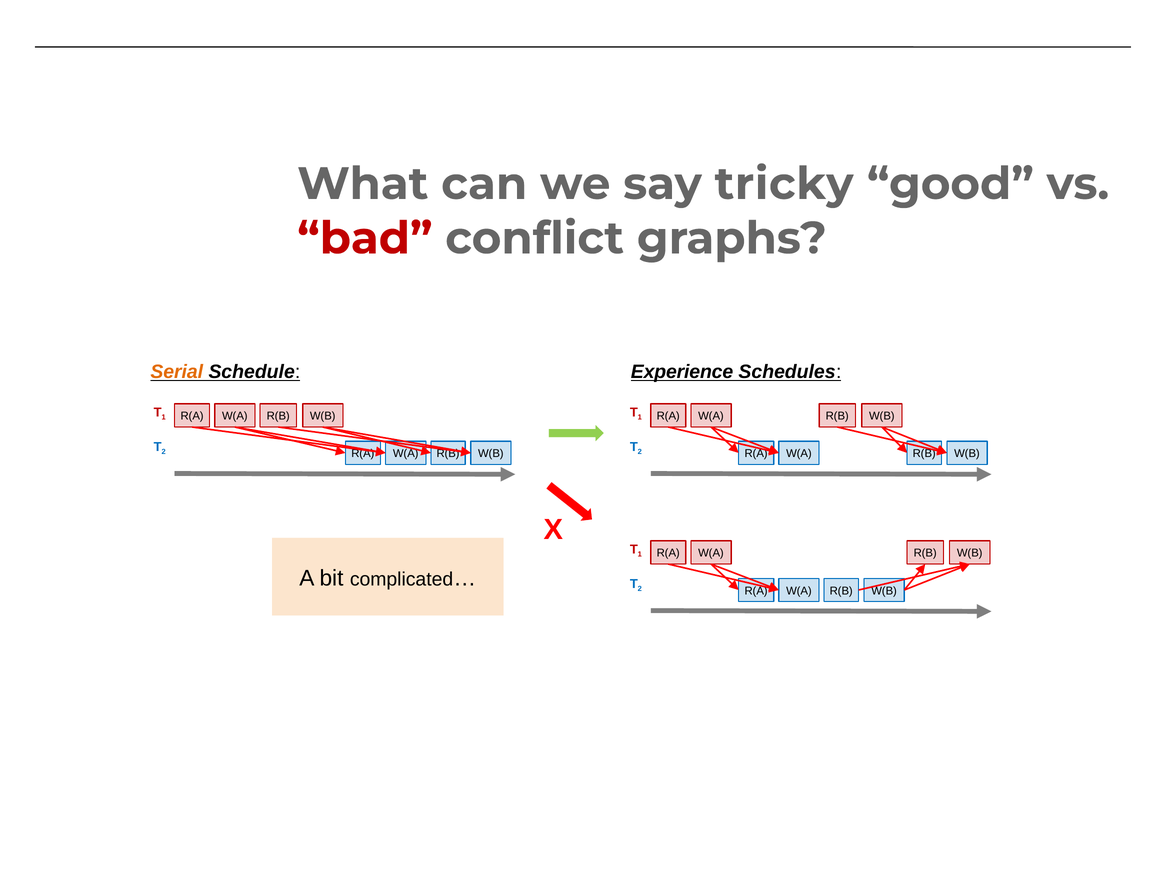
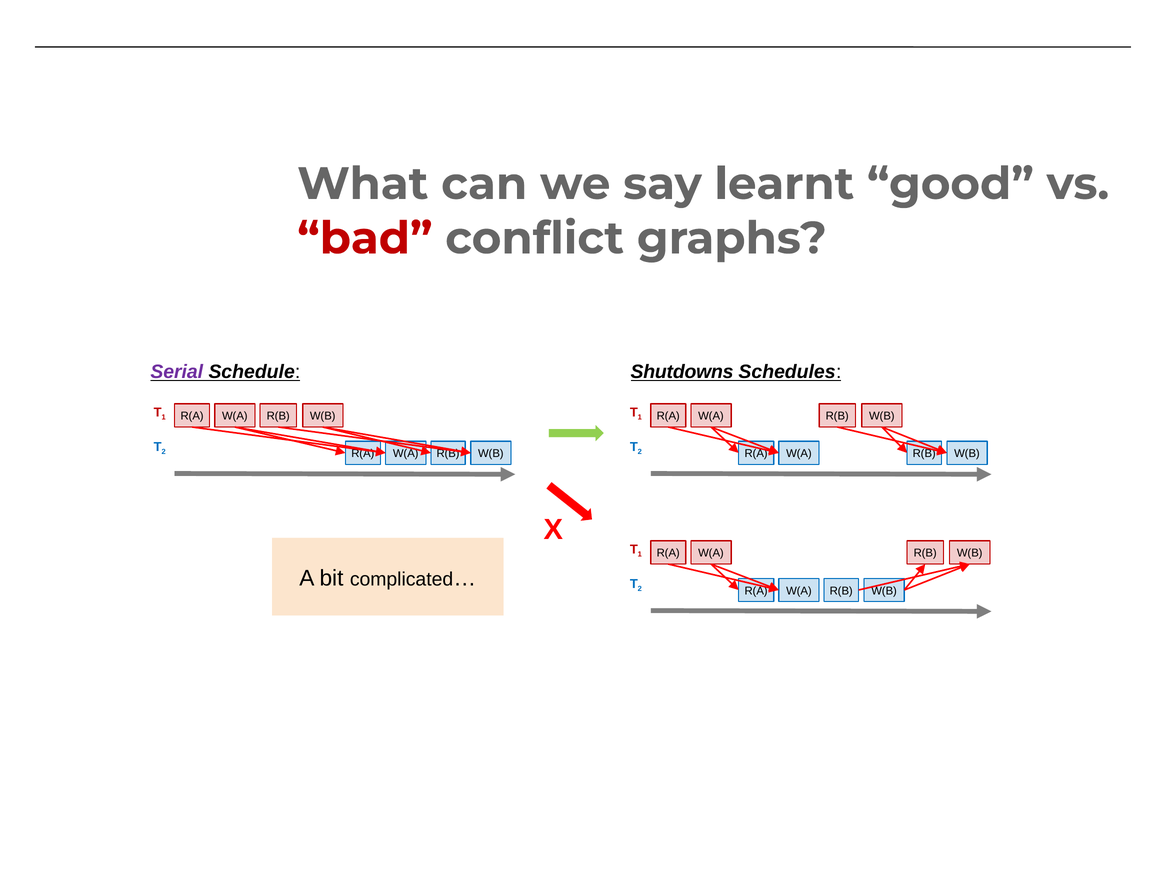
tricky: tricky -> learnt
Serial colour: orange -> purple
Experience: Experience -> Shutdowns
